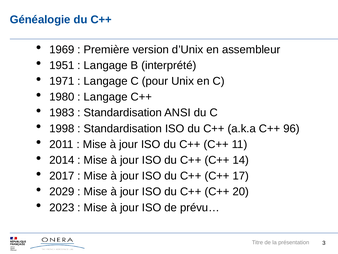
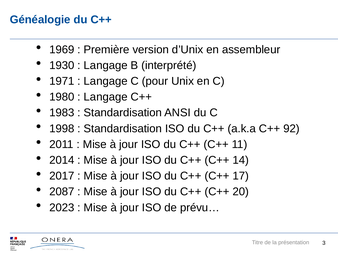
1951: 1951 -> 1930
96: 96 -> 92
2029: 2029 -> 2087
